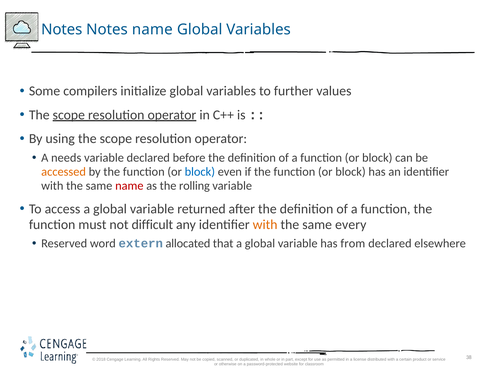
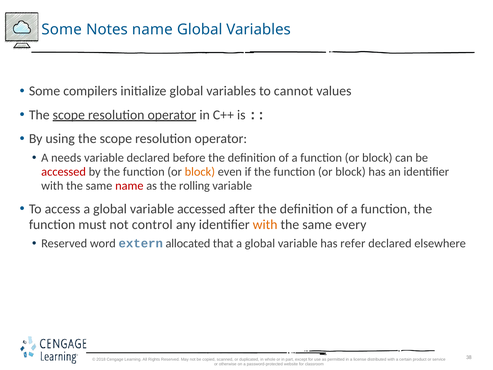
Notes at (62, 30): Notes -> Some
further: further -> cannot
accessed at (64, 172) colour: orange -> red
block at (200, 172) colour: blue -> orange
variable returned: returned -> accessed
difficult: difficult -> control
from: from -> refer
